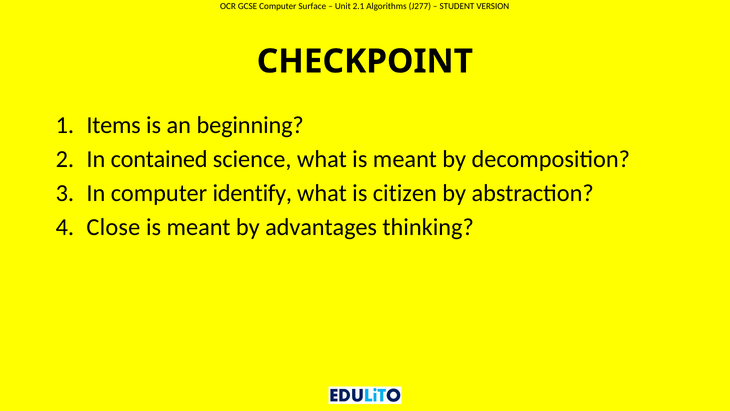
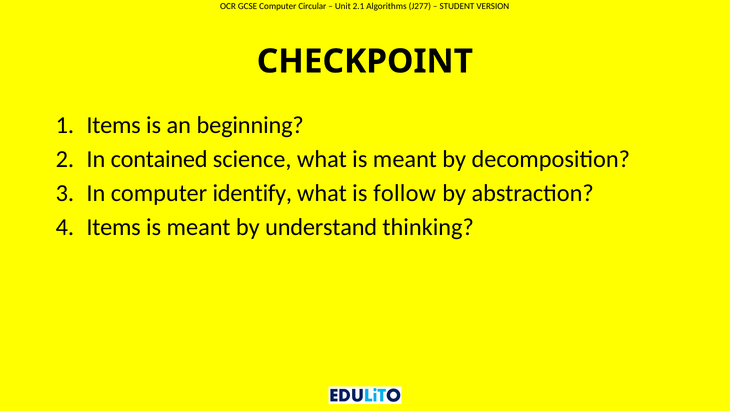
Surface: Surface -> Circular
citizen: citizen -> follow
Close at (113, 227): Close -> Items
advantages: advantages -> understand
